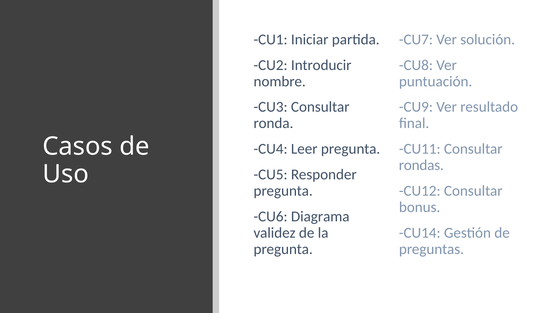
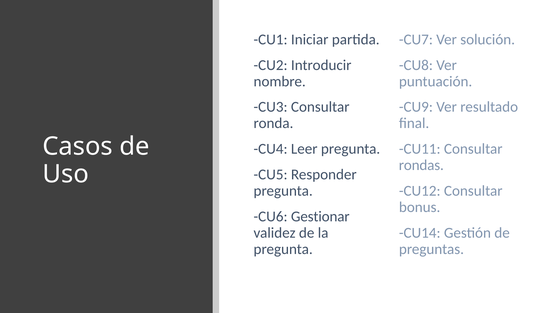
Diagrama: Diagrama -> Gestionar
